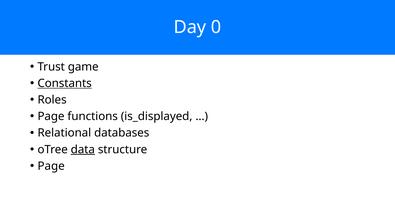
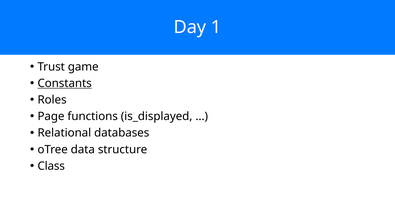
0: 0 -> 1
data underline: present -> none
Page at (51, 166): Page -> Class
